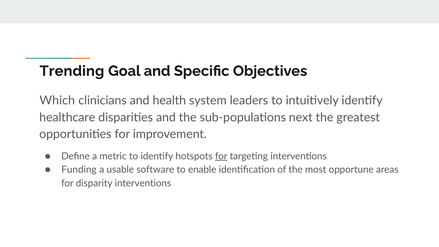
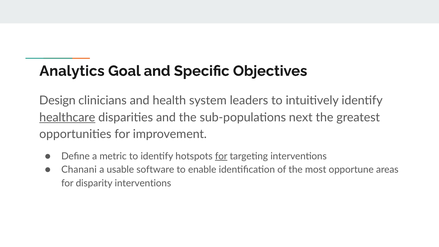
Trending: Trending -> Analytics
Which: Which -> Design
healthcare underline: none -> present
Funding: Funding -> Chanani
